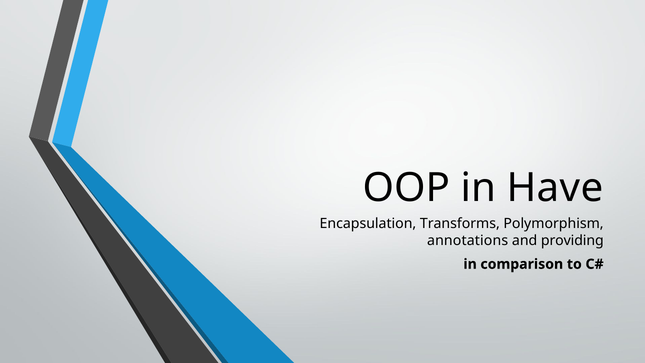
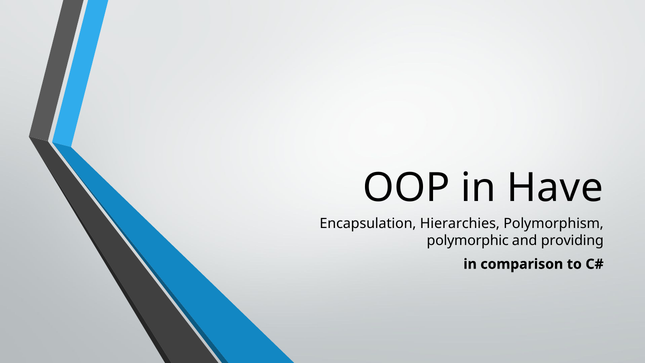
Transforms: Transforms -> Hierarchies
annotations: annotations -> polymorphic
